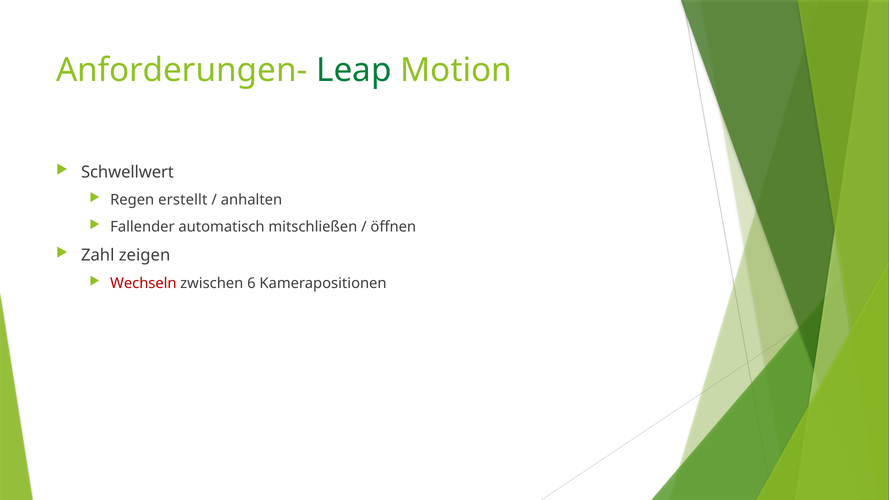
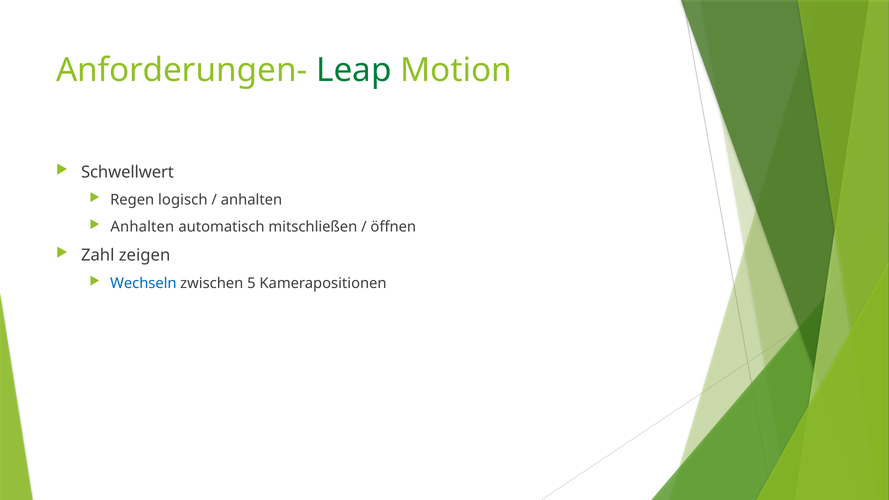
erstellt: erstellt -> logisch
Fallender at (142, 227): Fallender -> Anhalten
Wechseln colour: red -> blue
6: 6 -> 5
